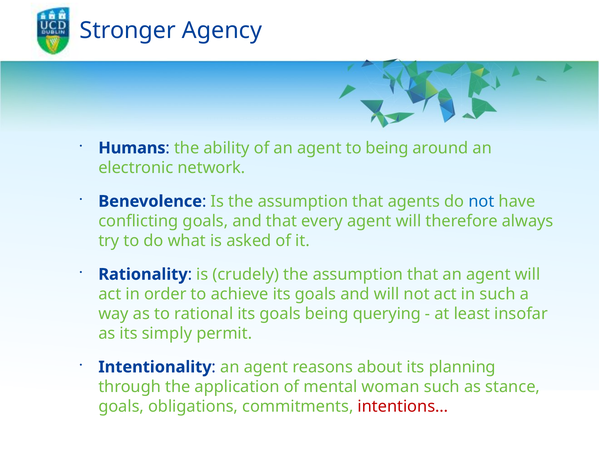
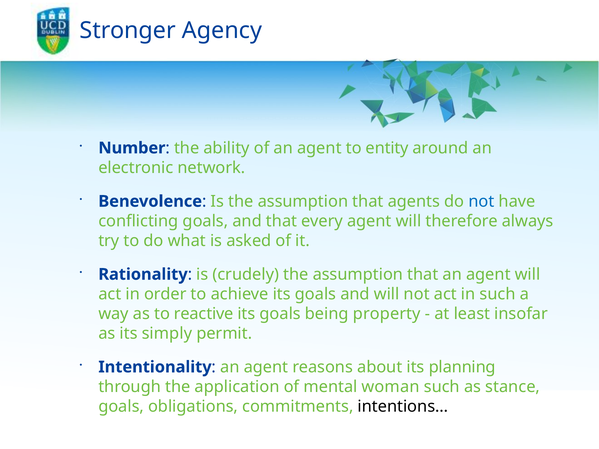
Humans: Humans -> Number
to being: being -> entity
rational: rational -> reactive
querying: querying -> property
intentions… colour: red -> black
